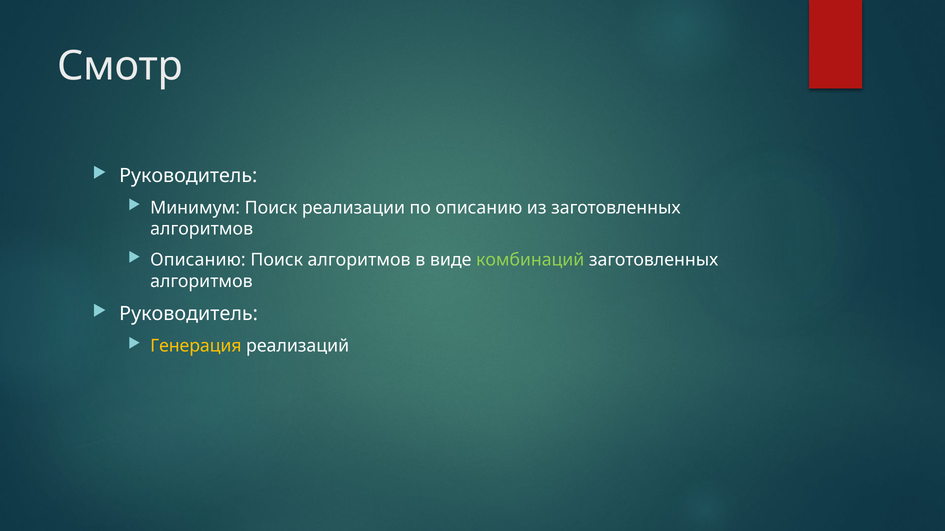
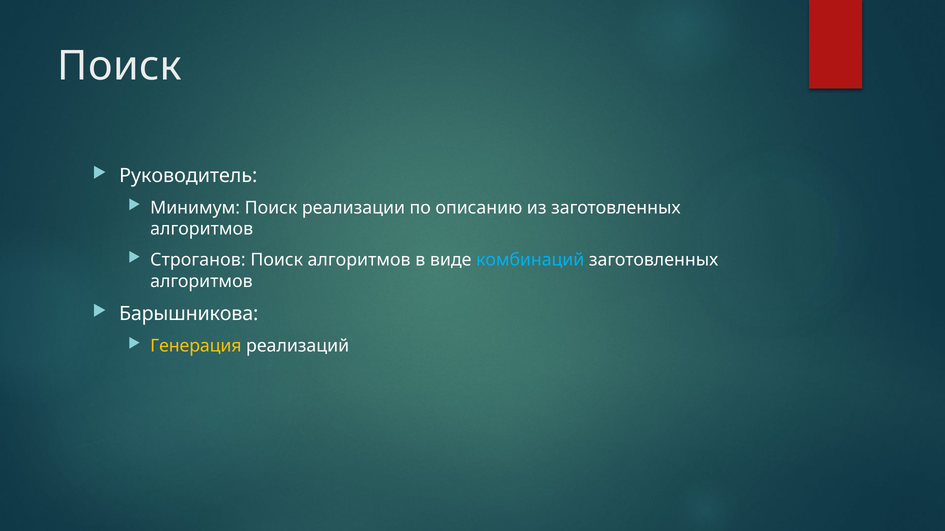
Смотр at (120, 66): Смотр -> Поиск
Описанию at (198, 260): Описанию -> Строганов
комбинаций colour: light green -> light blue
Руководитель at (189, 314): Руководитель -> Барышникова
